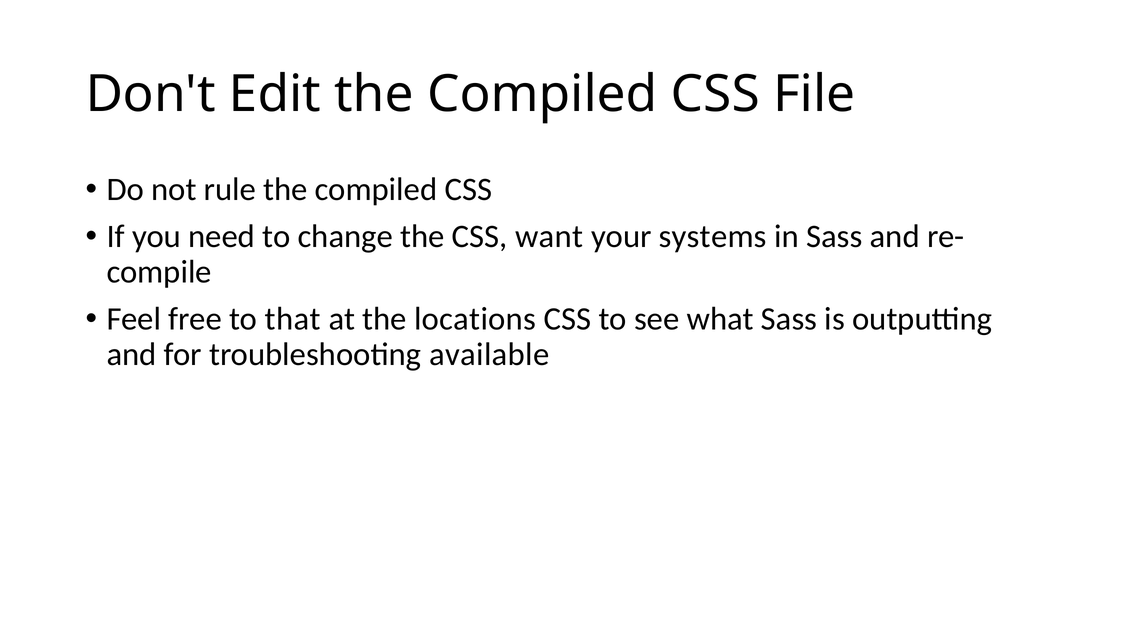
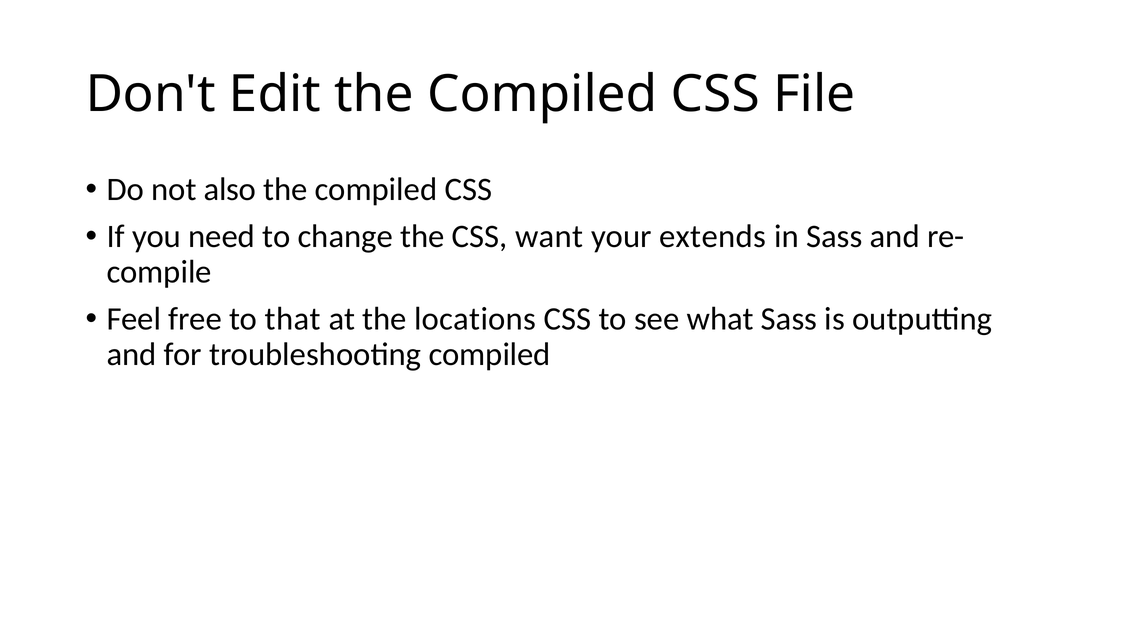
rule: rule -> also
systems: systems -> extends
troubleshooting available: available -> compiled
